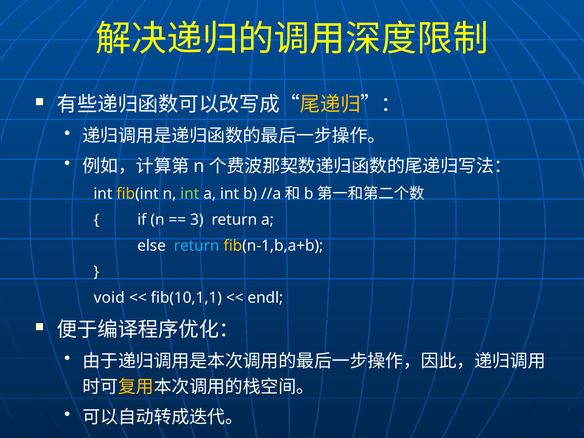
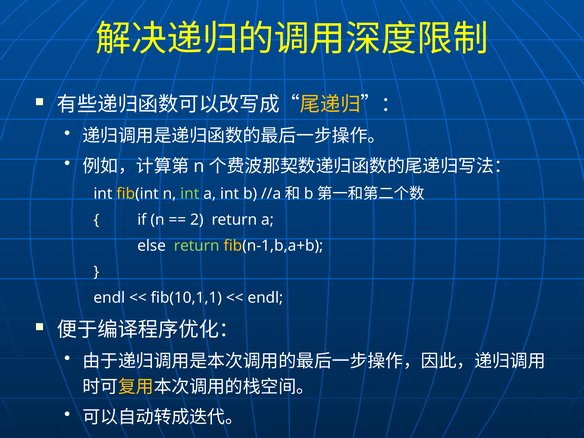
3: 3 -> 2
return at (197, 246) colour: light blue -> light green
void at (109, 298): void -> endl
